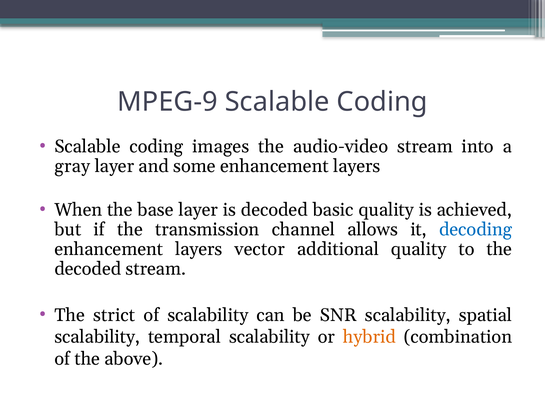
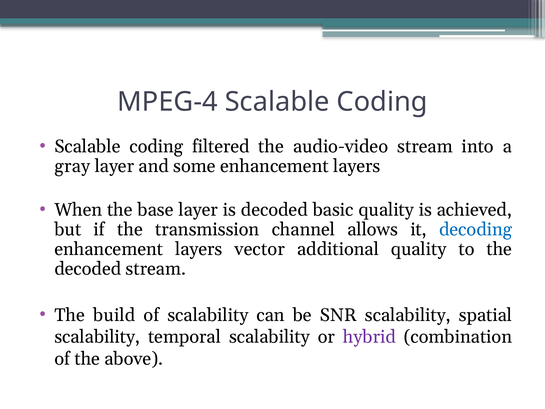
MPEG-9: MPEG-9 -> MPEG-4
images: images -> filtered
strict: strict -> build
hybrid colour: orange -> purple
